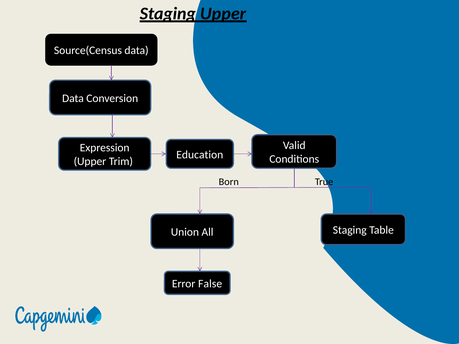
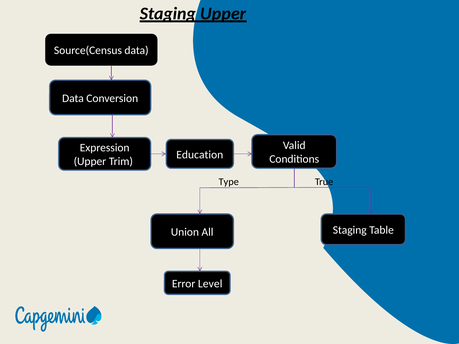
Born: Born -> Type
False: False -> Level
